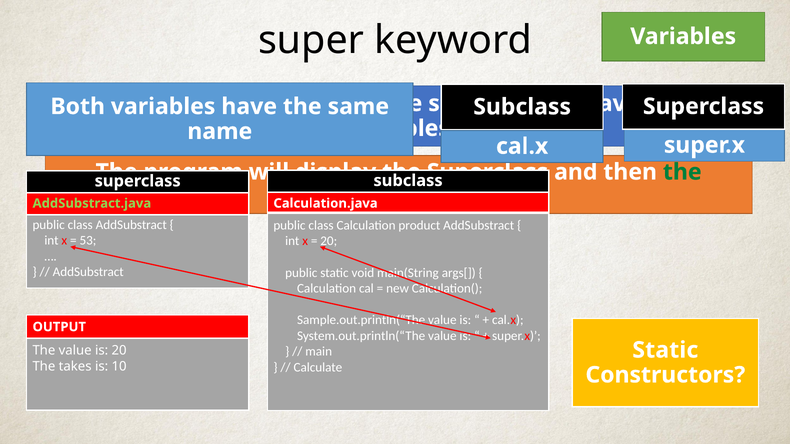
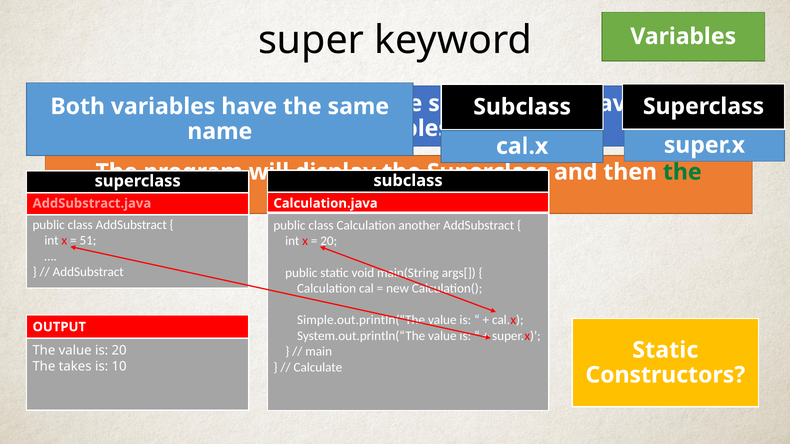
AddSubstract.java colour: light green -> pink
product: product -> another
53: 53 -> 51
Sample.out.println(“The: Sample.out.println(“The -> Simple.out.println(“The
